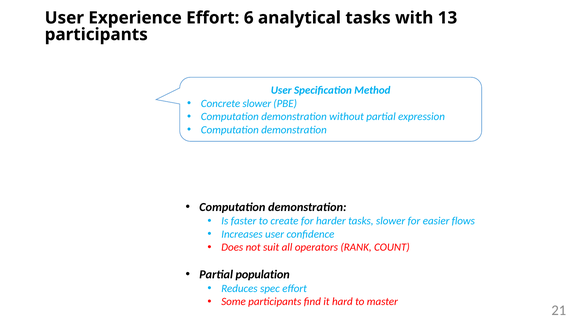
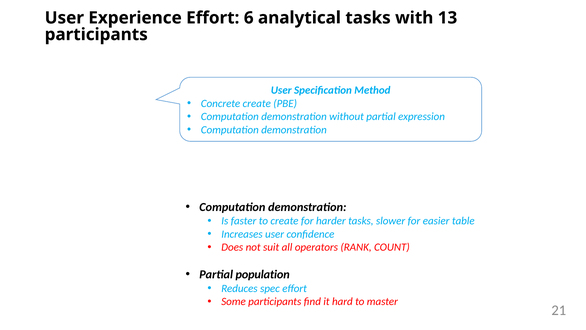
Concrete slower: slower -> create
flows: flows -> table
